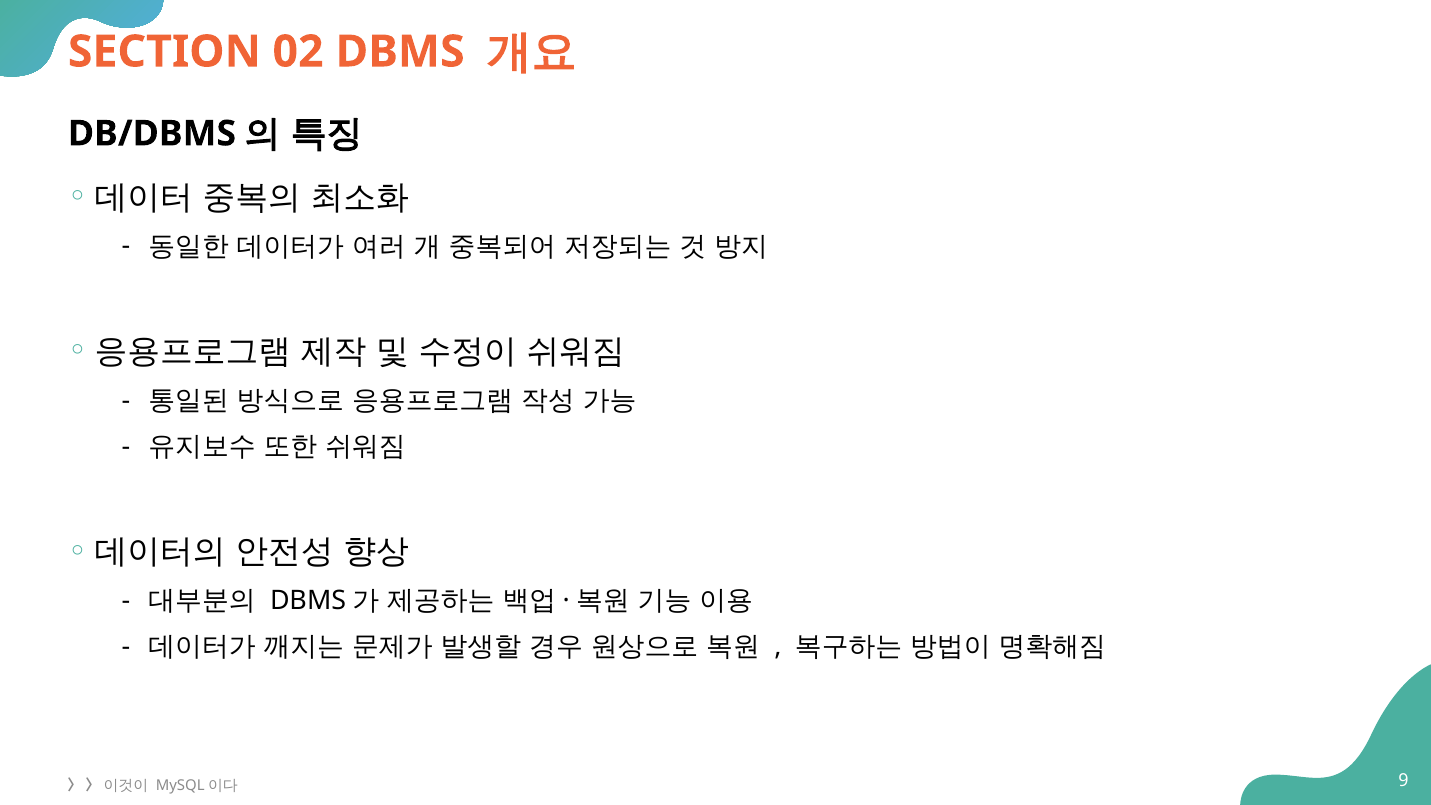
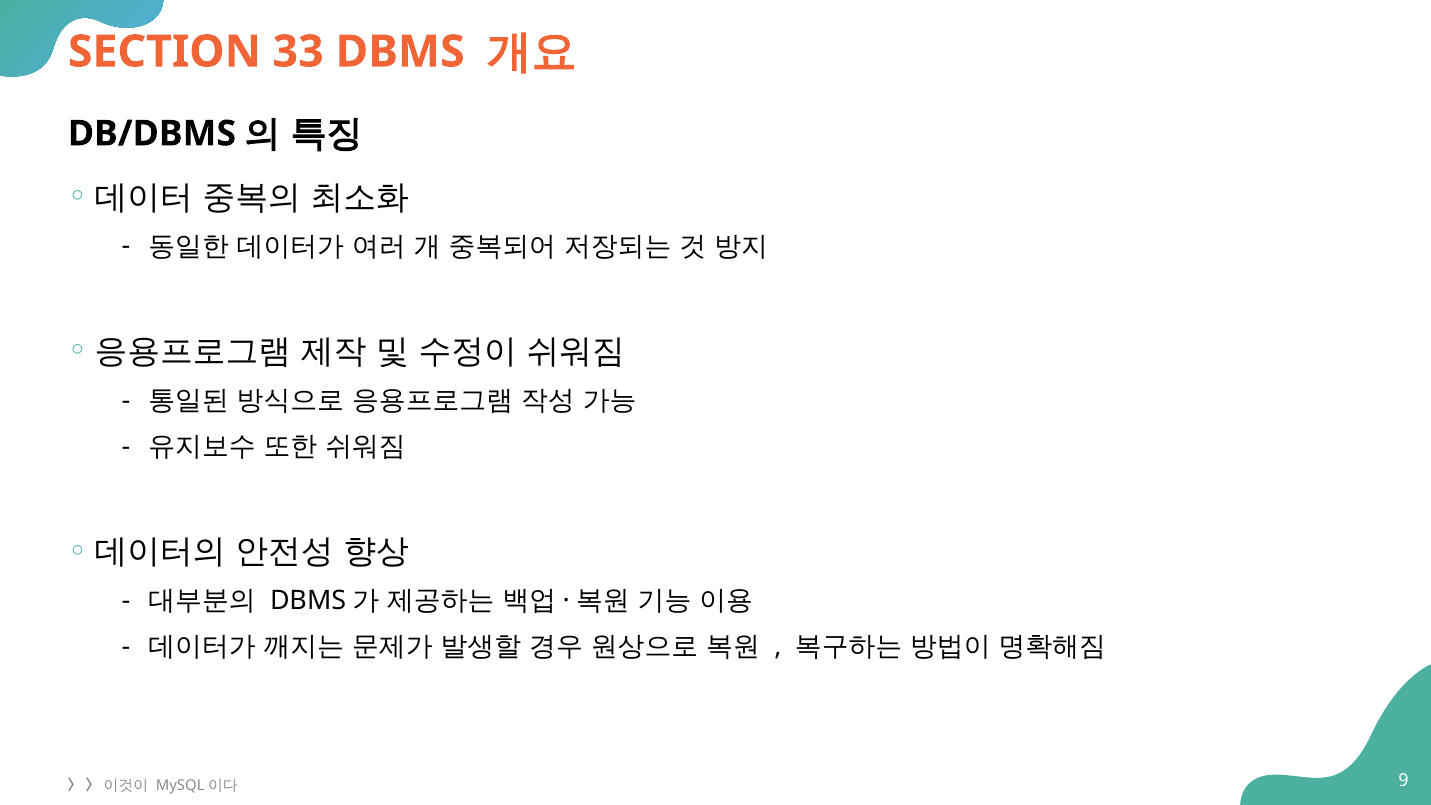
02: 02 -> 33
